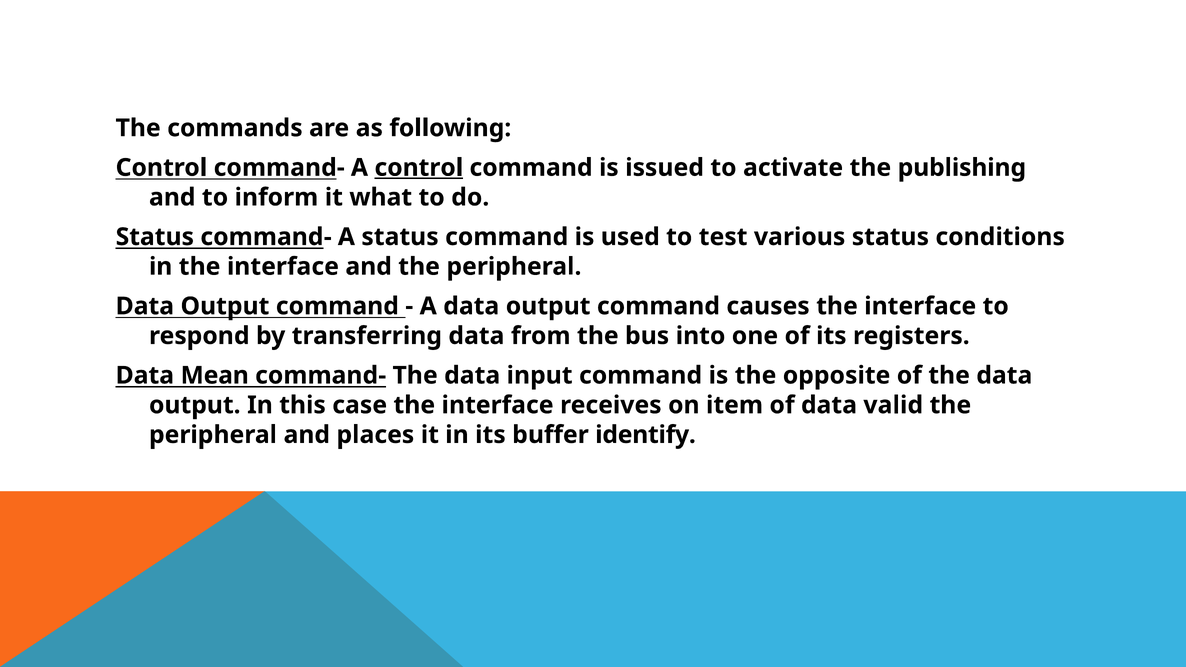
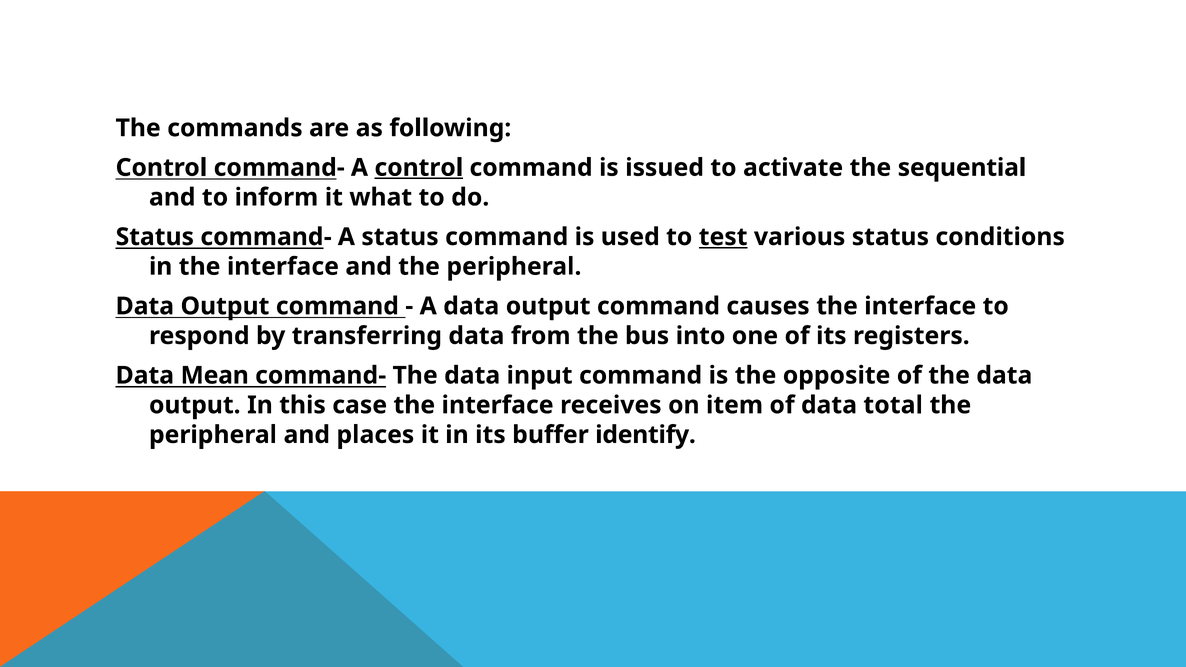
publishing: publishing -> sequential
test underline: none -> present
valid: valid -> total
